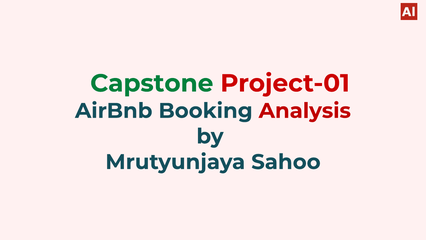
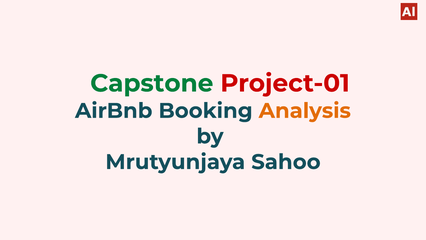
Analysis colour: red -> orange
